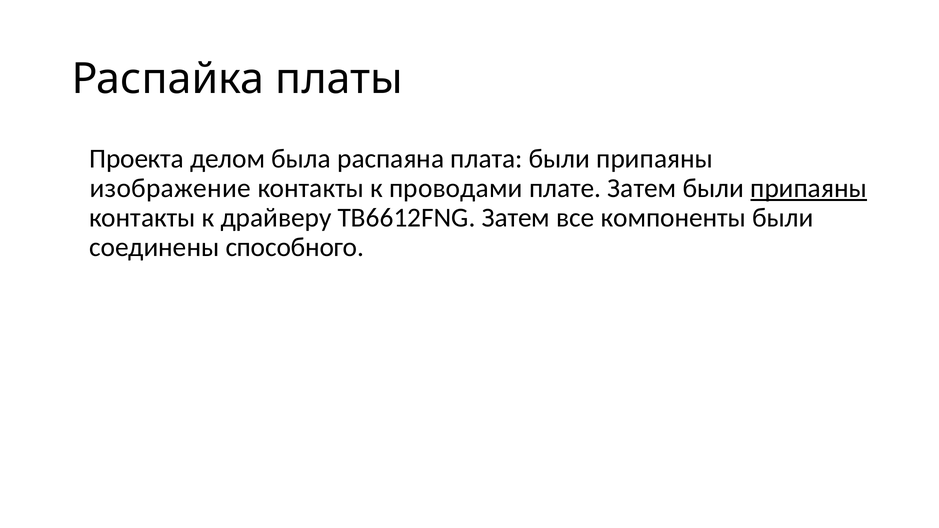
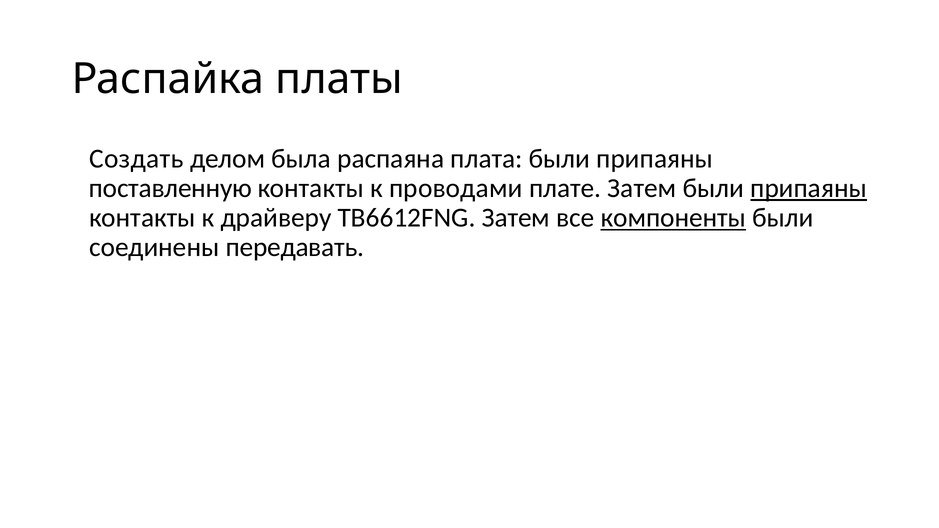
Проекта: Проекта -> Создать
изображение: изображение -> поставленную
компоненты underline: none -> present
способного: способного -> передавать
